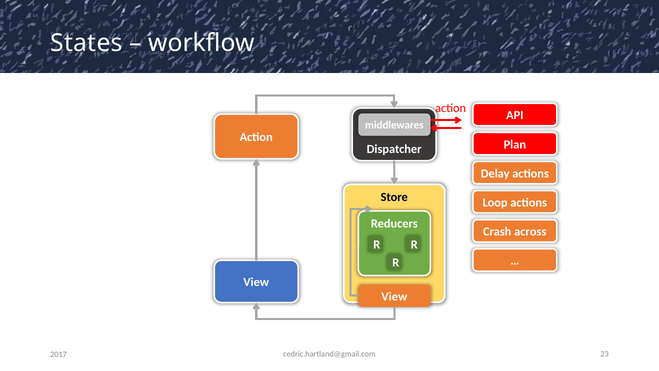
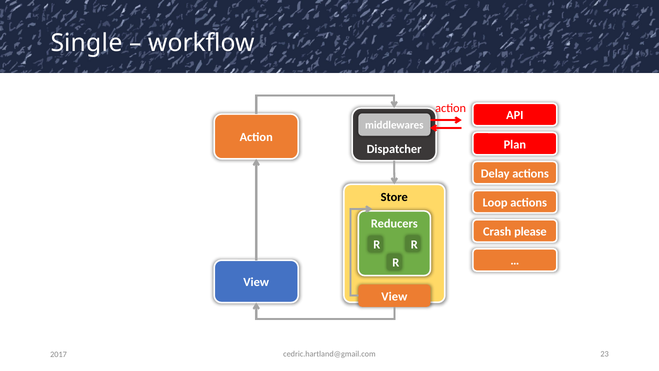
States: States -> Single
across: across -> please
